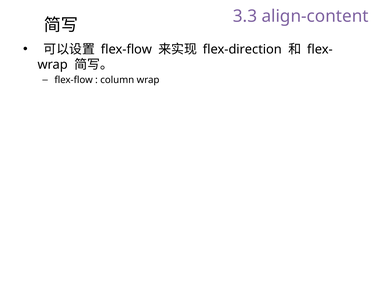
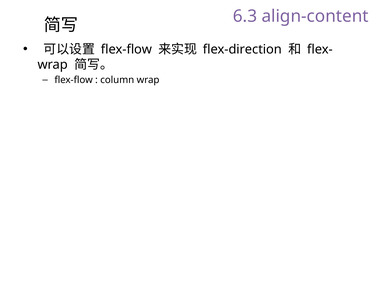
3.3: 3.3 -> 6.3
